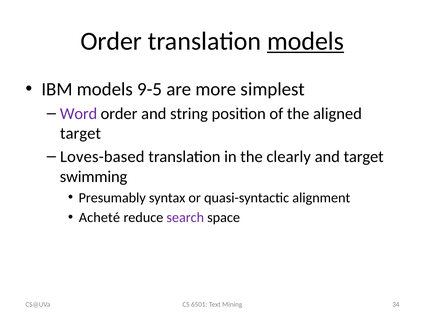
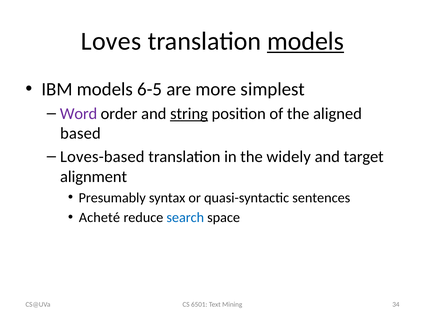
Order at (111, 41): Order -> Loves
9-5: 9-5 -> 6-5
string underline: none -> present
target at (80, 133): target -> based
clearly: clearly -> widely
swimming: swimming -> alignment
alignment: alignment -> sentences
search colour: purple -> blue
